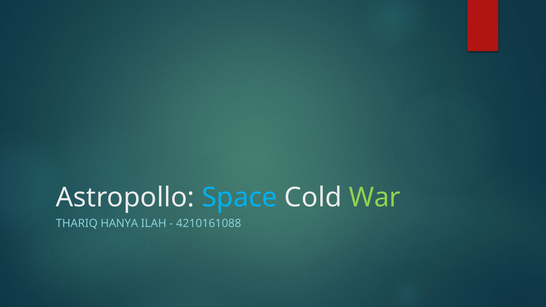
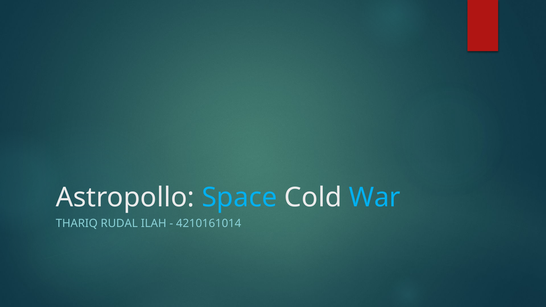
War colour: light green -> light blue
HANYA: HANYA -> RUDAL
4210161088: 4210161088 -> 4210161014
